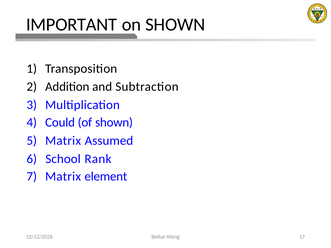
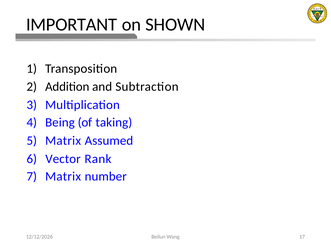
Could: Could -> Being
of shown: shown -> taking
School: School -> Vector
element: element -> number
